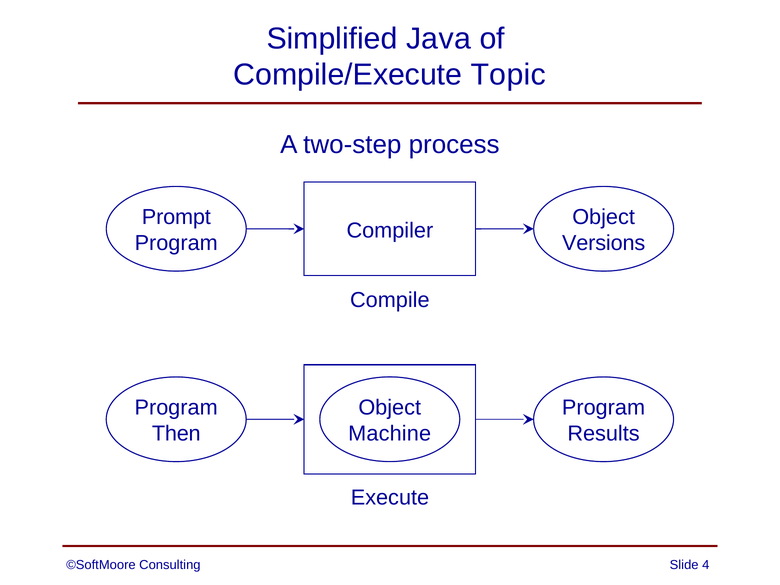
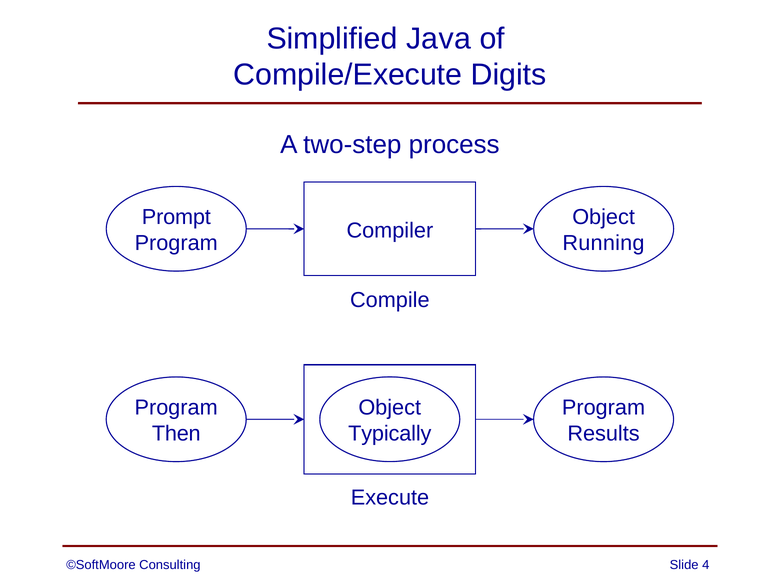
Topic: Topic -> Digits
Versions: Versions -> Running
Machine: Machine -> Typically
